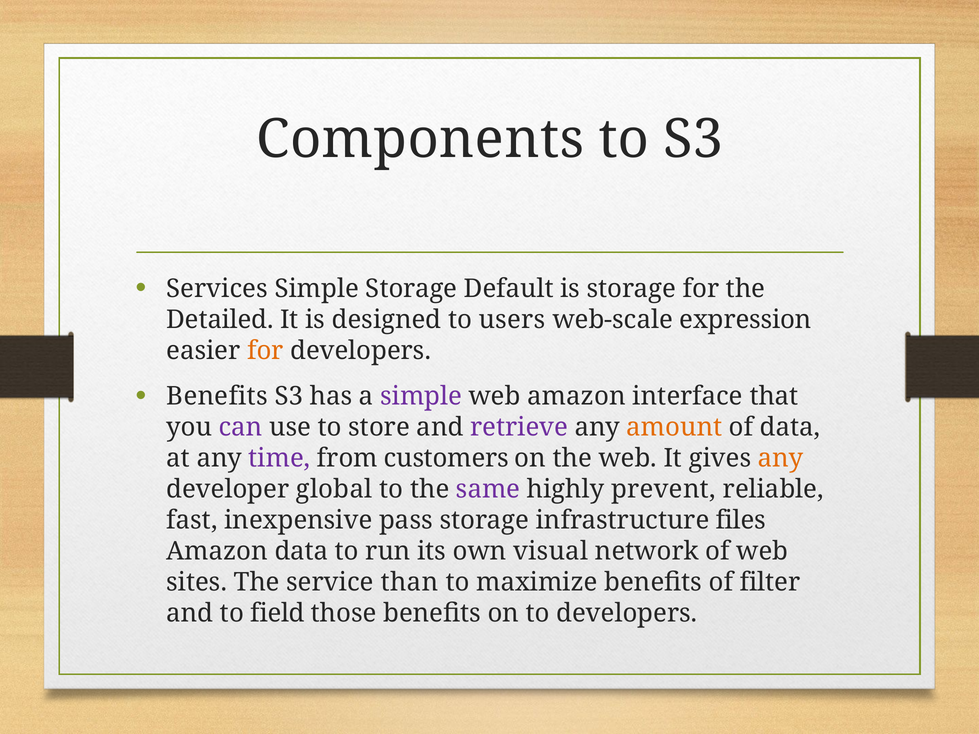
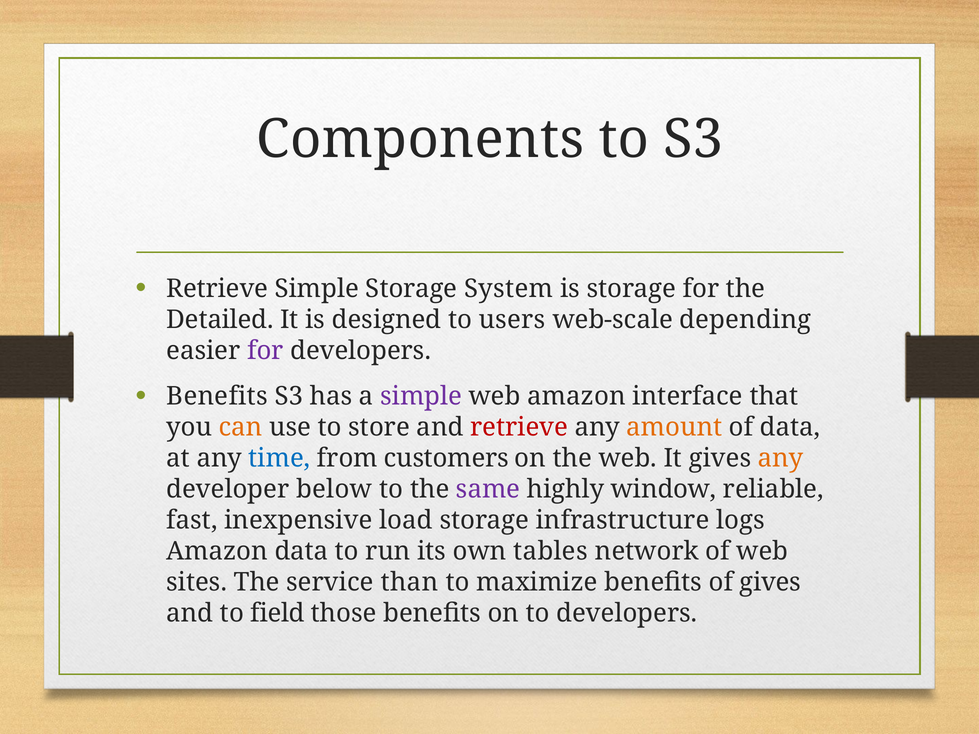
Services at (217, 289): Services -> Retrieve
Default: Default -> System
expression: expression -> depending
for at (265, 351) colour: orange -> purple
can colour: purple -> orange
retrieve at (519, 427) colour: purple -> red
time colour: purple -> blue
global: global -> below
prevent: prevent -> window
pass: pass -> load
files: files -> logs
visual: visual -> tables
of filter: filter -> gives
